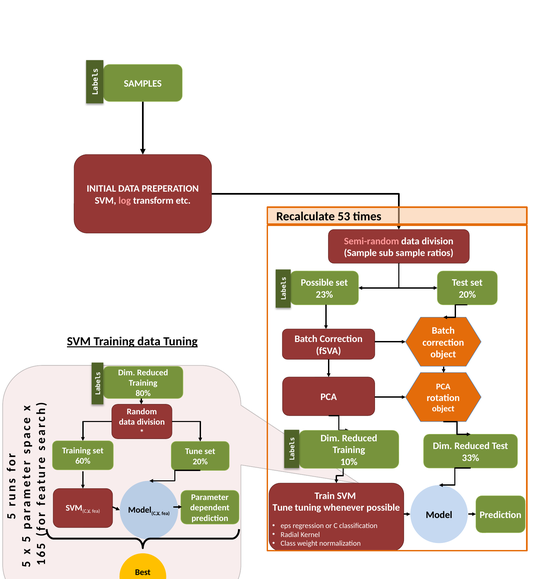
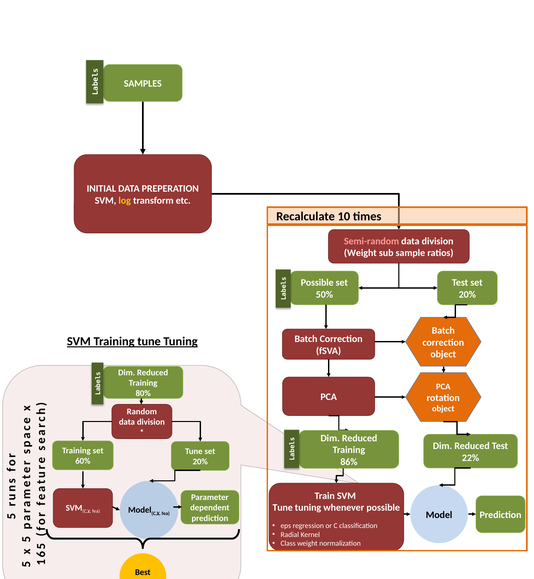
log colour: pink -> yellow
53: 53 -> 10
Sample at (360, 253): Sample -> Weight
23%: 23% -> 50%
Training data: data -> tune
33%: 33% -> 22%
10%: 10% -> 86%
